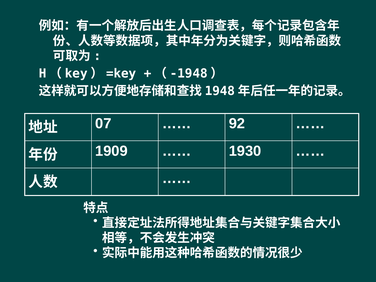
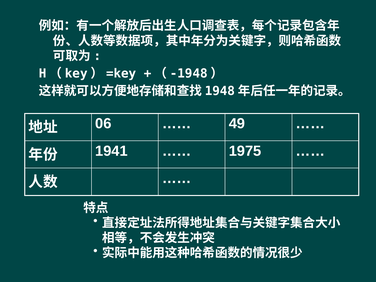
07: 07 -> 06
92: 92 -> 49
1909: 1909 -> 1941
1930: 1930 -> 1975
